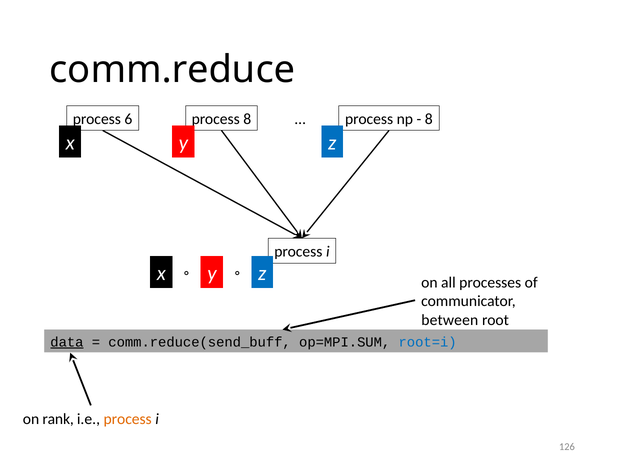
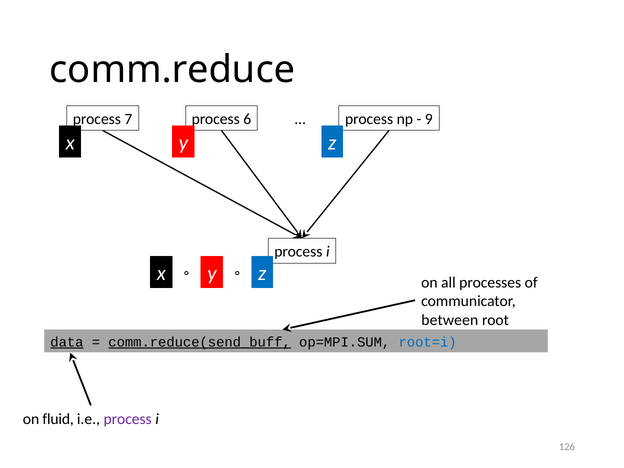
6: 6 -> 7
process 8: 8 -> 6
8 at (429, 119): 8 -> 9
comm.reduce(send_buff underline: none -> present
rank: rank -> fluid
process at (128, 419) colour: orange -> purple
